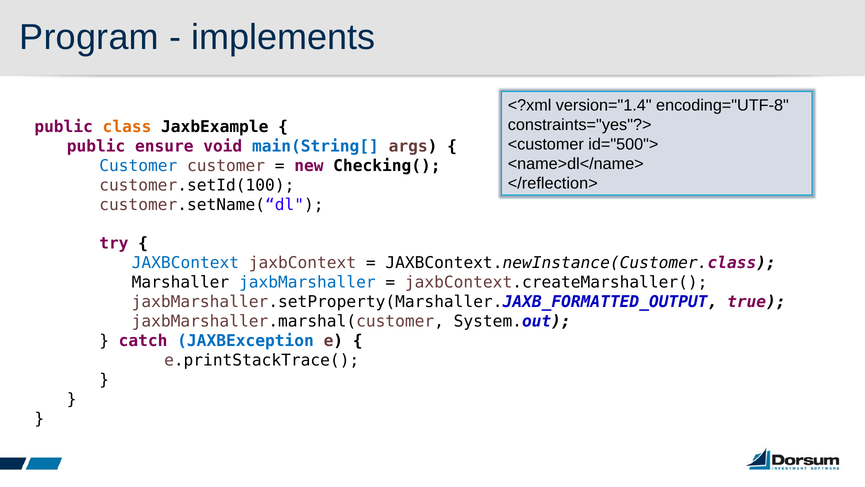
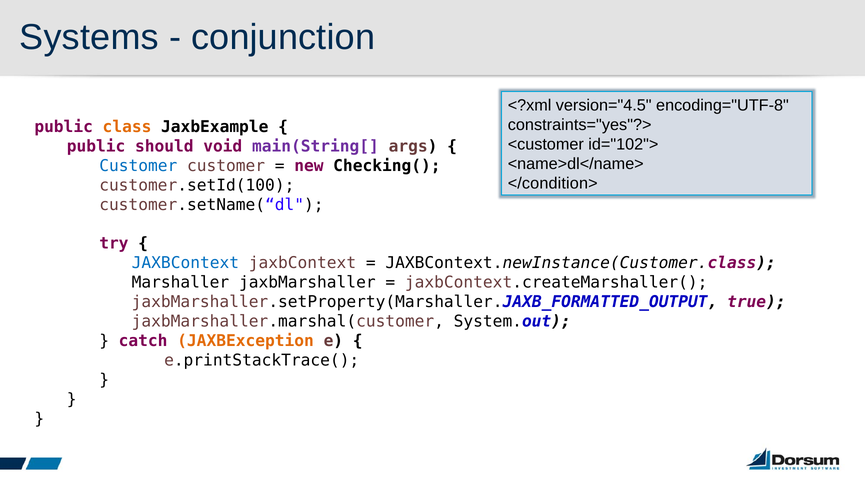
Program: Program -> Systems
implements: implements -> conjunction
version="1.4: version="1.4 -> version="4.5
id="500">: id="500"> -> id="102">
ensure: ensure -> should
main(String[ colour: blue -> purple
</reflection>: </reflection> -> </condition>
jaxbMarshaller colour: blue -> black
JAXBException colour: blue -> orange
